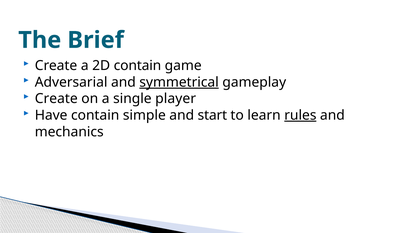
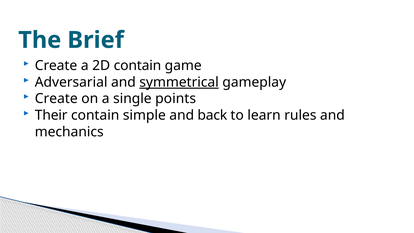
player: player -> points
Have: Have -> Their
start: start -> back
rules underline: present -> none
